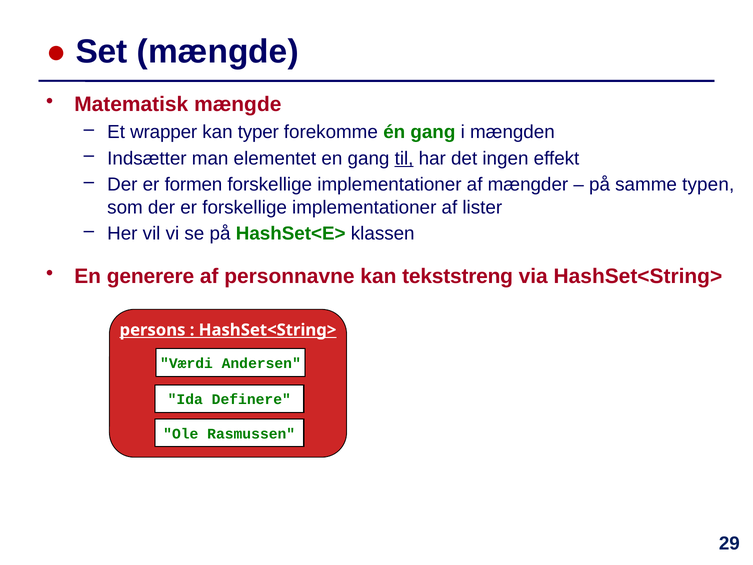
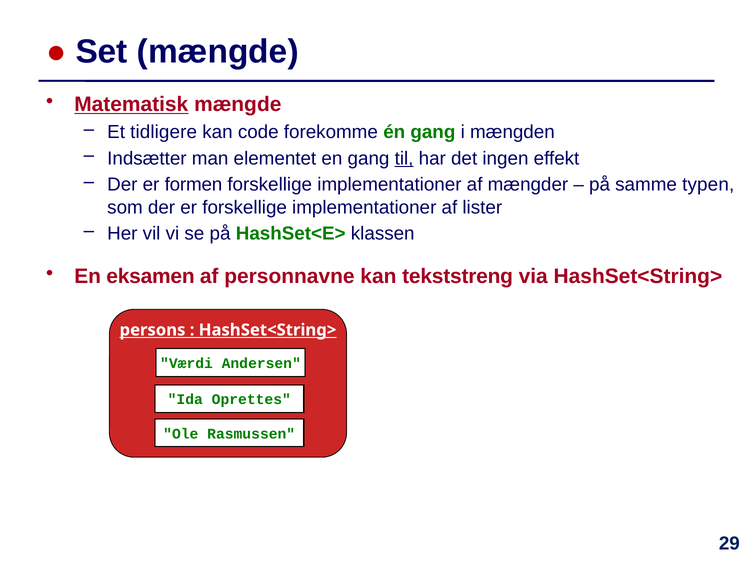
Matematisk underline: none -> present
wrapper: wrapper -> tidligere
typer: typer -> code
generere: generere -> eksamen
Definere: Definere -> Oprettes
